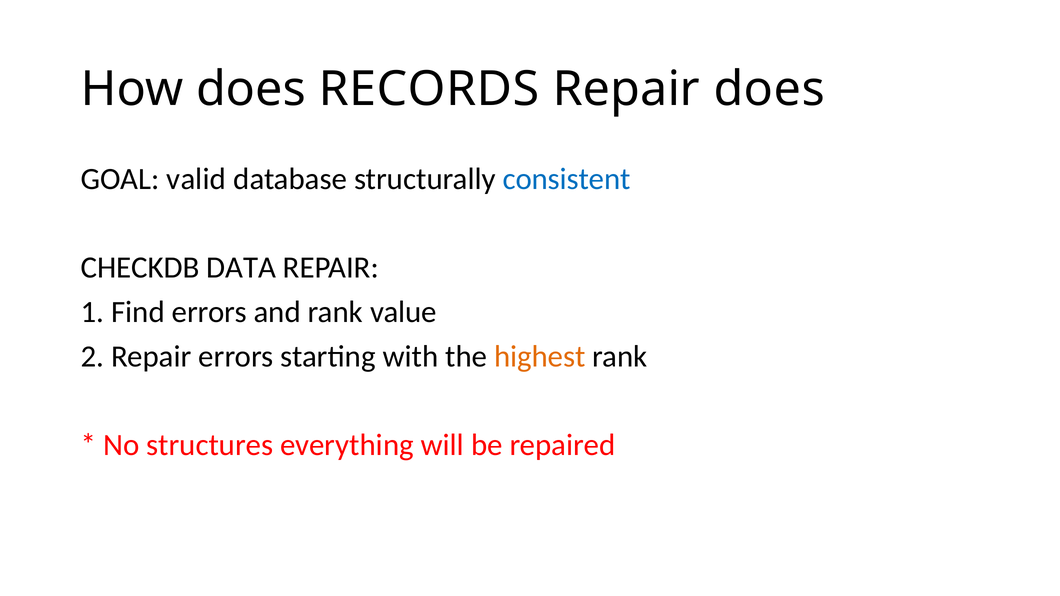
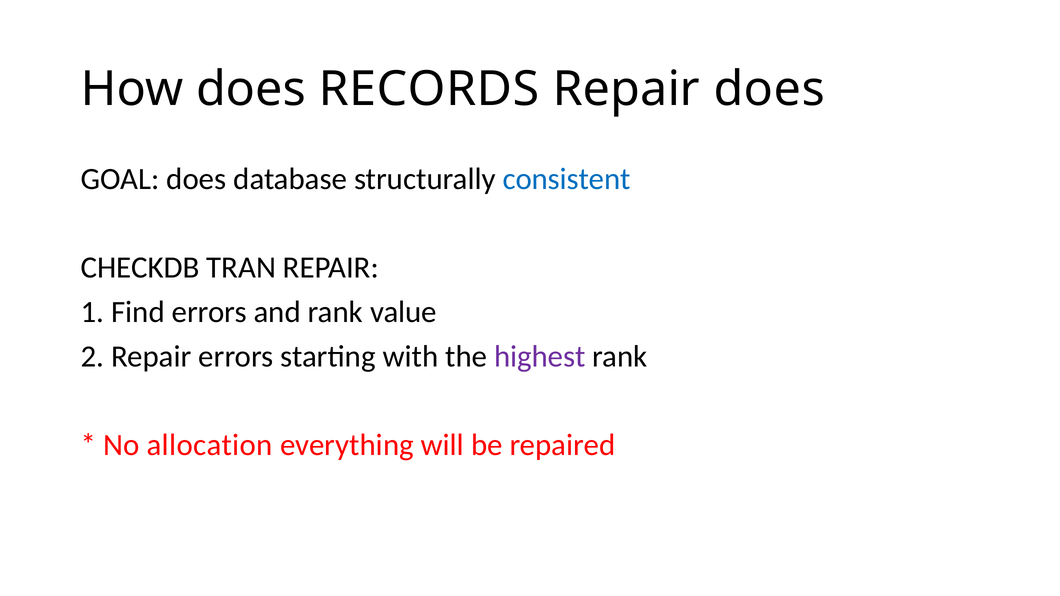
GOAL valid: valid -> does
DATA: DATA -> TRAN
highest colour: orange -> purple
structures: structures -> allocation
